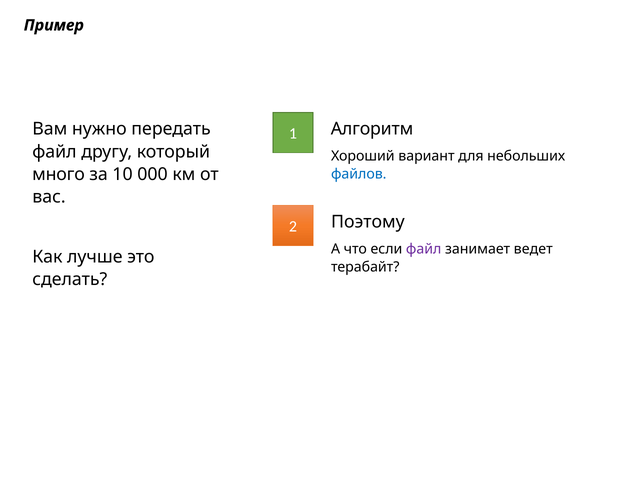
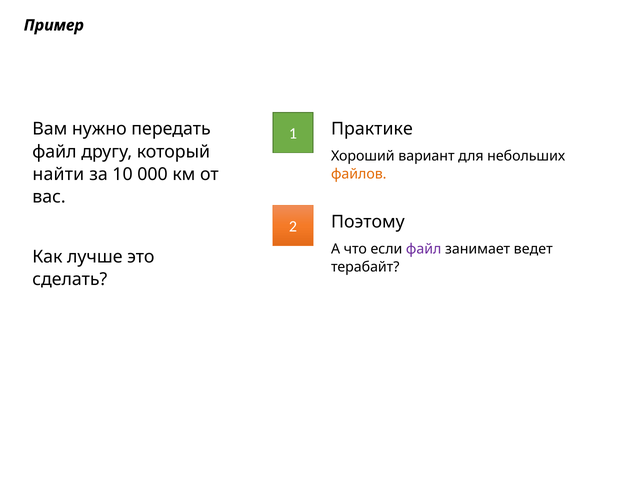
Алгоритм: Алгоритм -> Практике
много: много -> найти
файлов colour: blue -> orange
